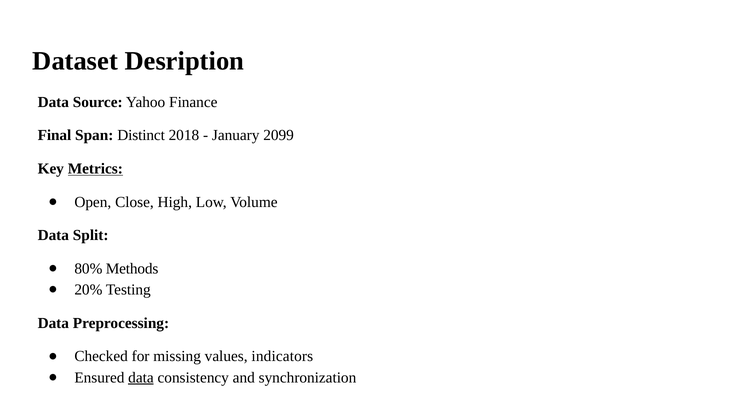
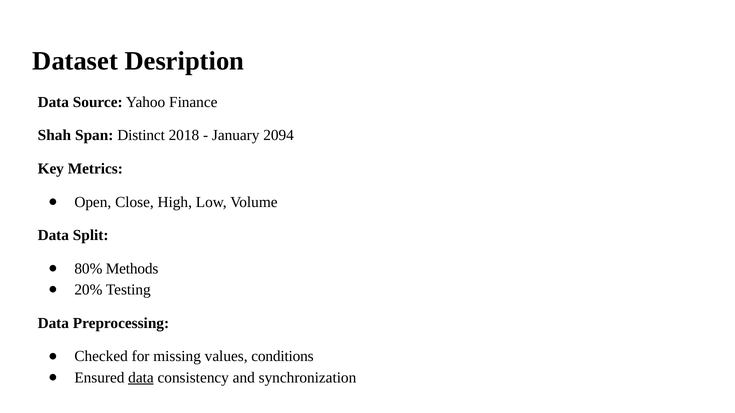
Final: Final -> Shah
2099: 2099 -> 2094
Metrics underline: present -> none
indicators: indicators -> conditions
